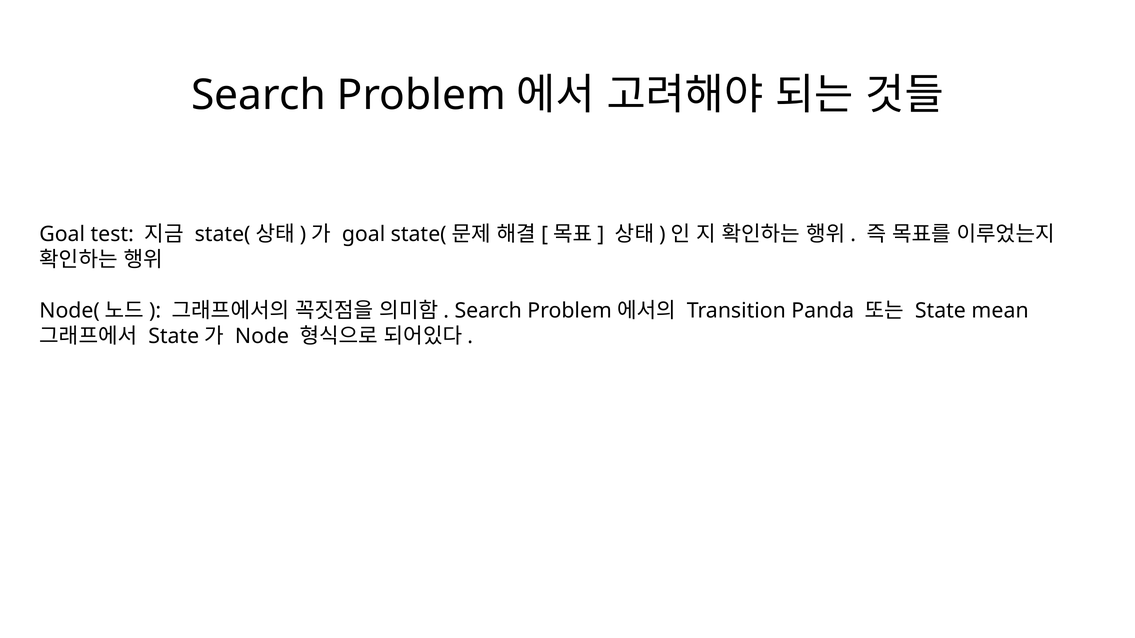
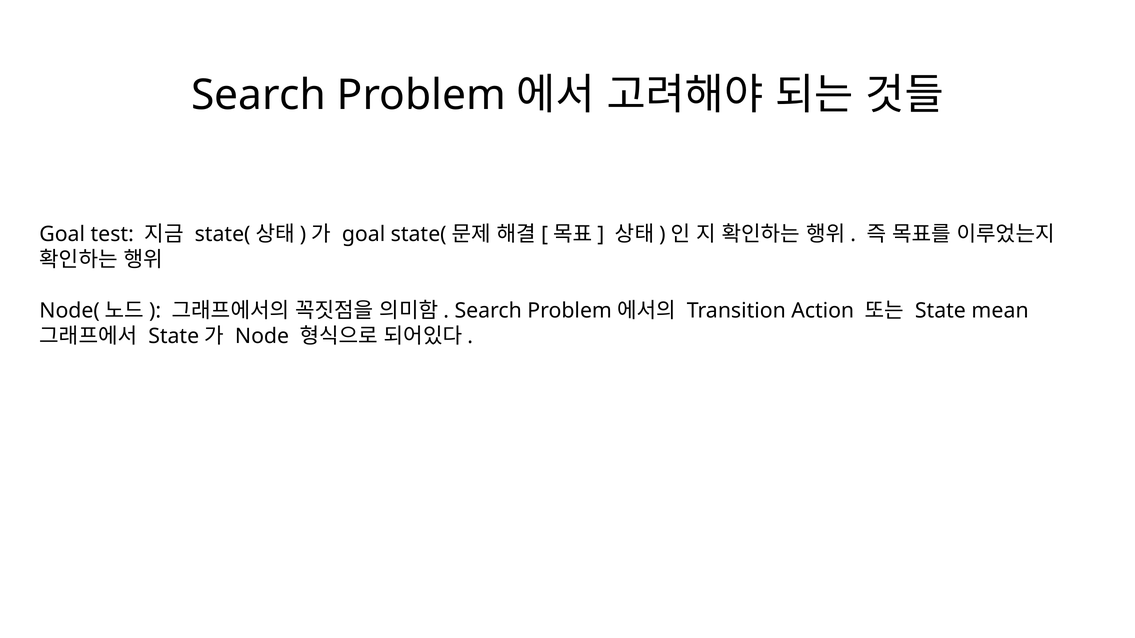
Panda: Panda -> Action
